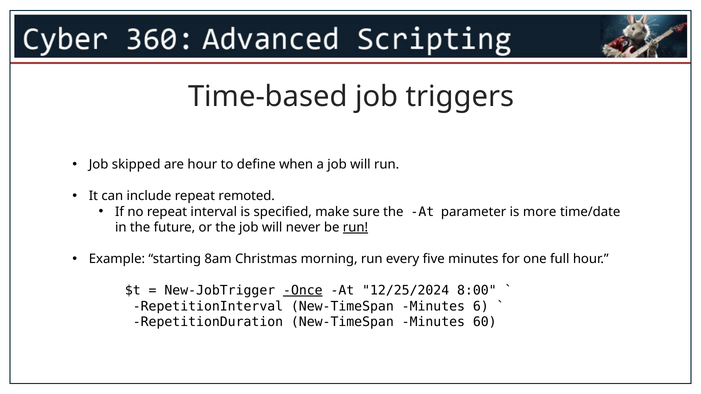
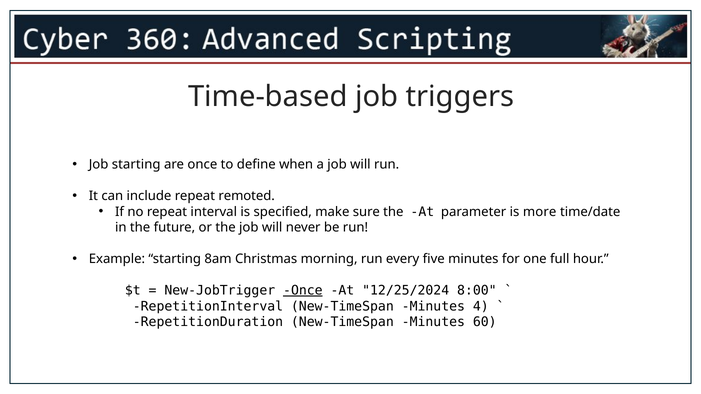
Job skipped: skipped -> starting
are hour: hour -> once
run at (355, 228) underline: present -> none
6: 6 -> 4
